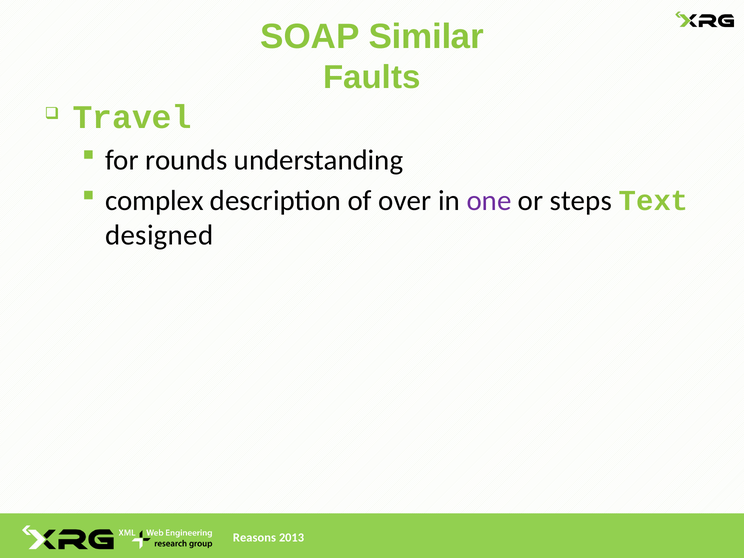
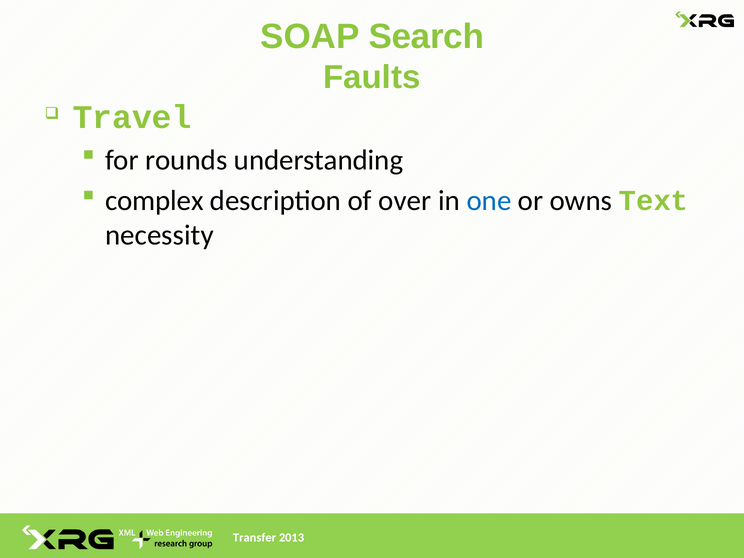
Similar: Similar -> Search
one colour: purple -> blue
steps: steps -> owns
designed: designed -> necessity
Reasons: Reasons -> Transfer
